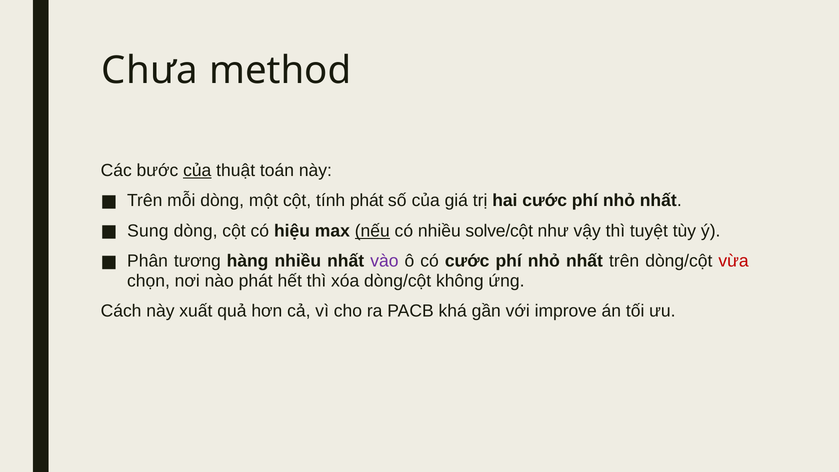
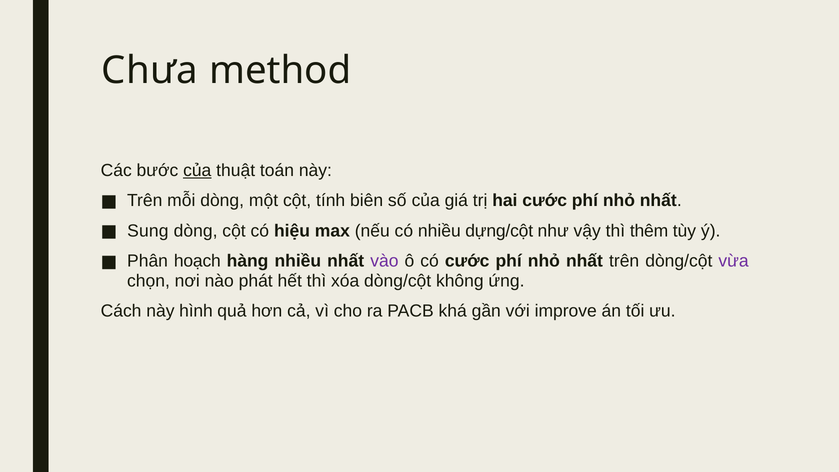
tính phát: phát -> biên
nếu underline: present -> none
solve/cột: solve/cột -> dựng/cột
tuyệt: tuyệt -> thêm
tương: tương -> hoạch
vừa colour: red -> purple
xuất: xuất -> hình
